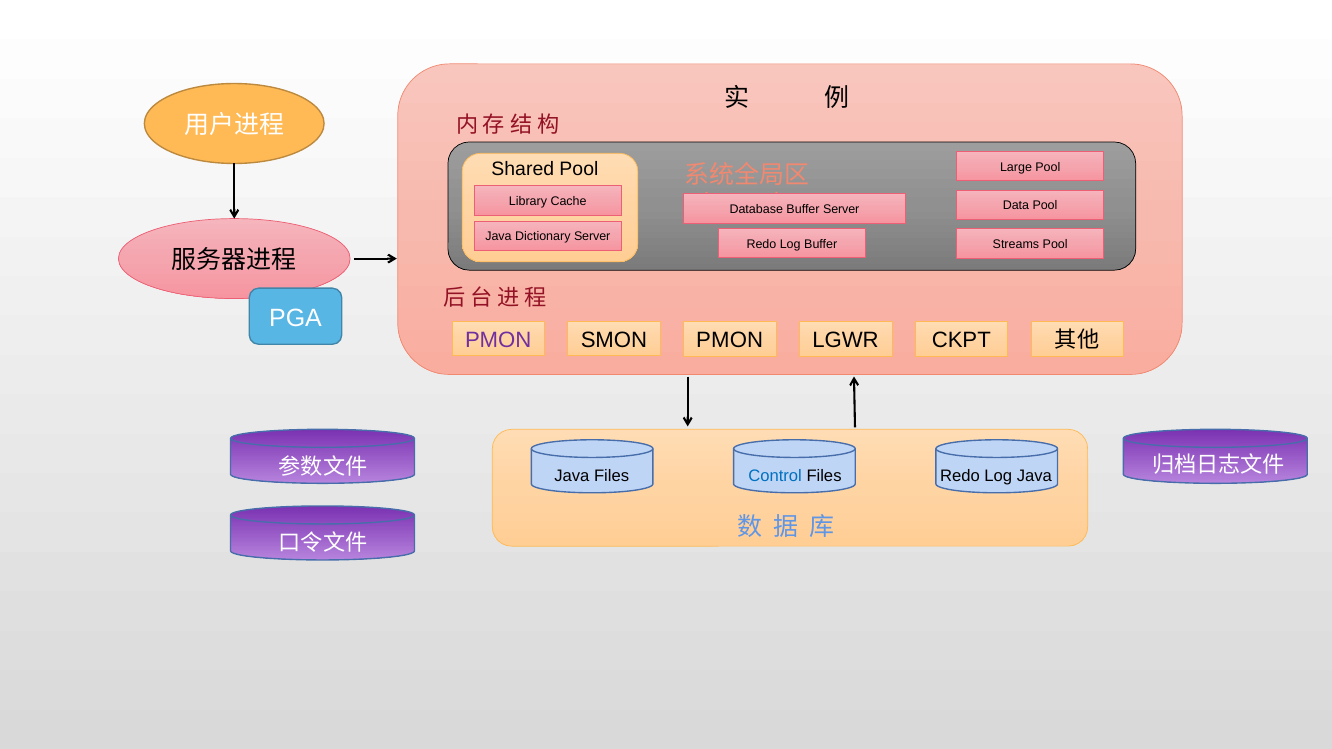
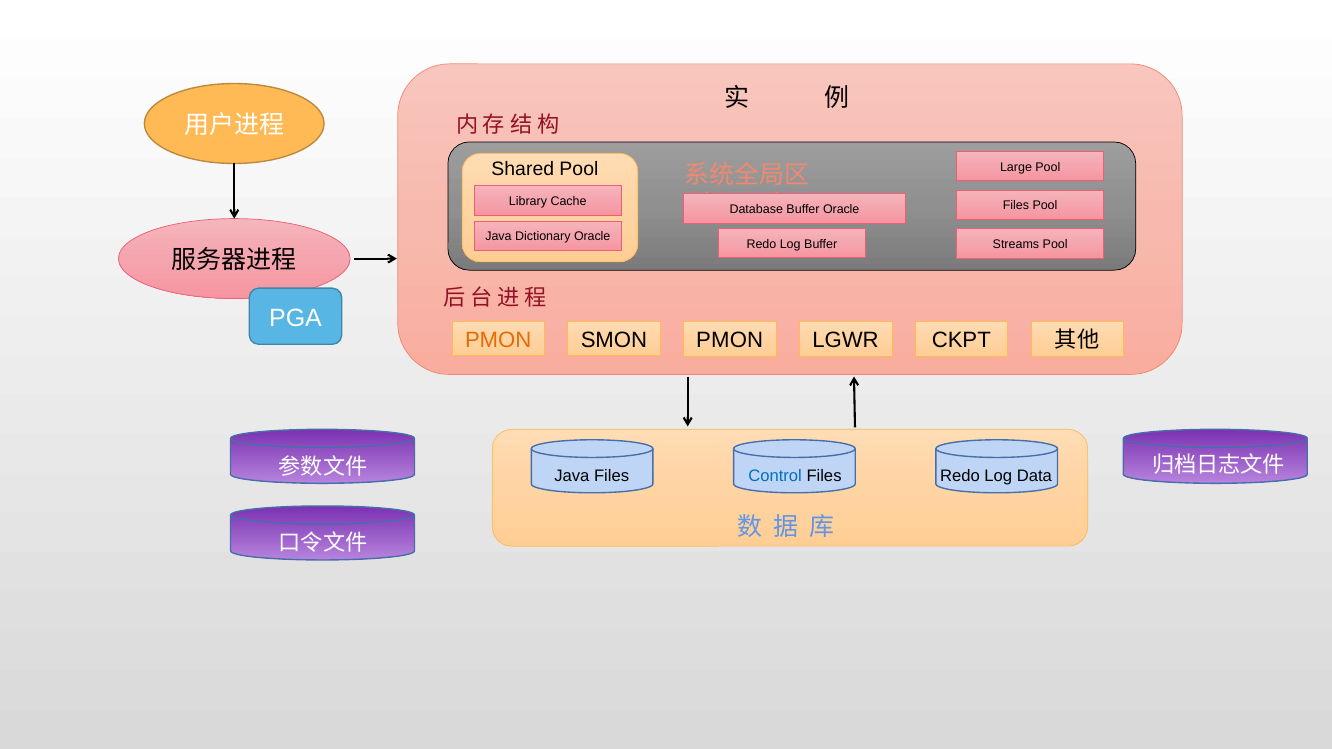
Data at (1016, 206): Data -> Files
Server at (841, 209): Server -> Oracle
Dictionary Server: Server -> Oracle
PMON at (498, 340) colour: purple -> orange
Log Java: Java -> Data
